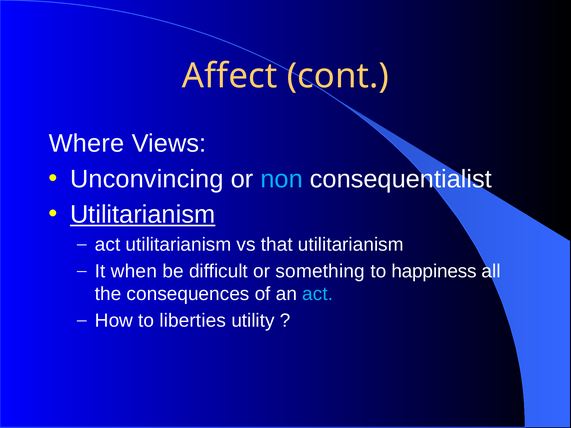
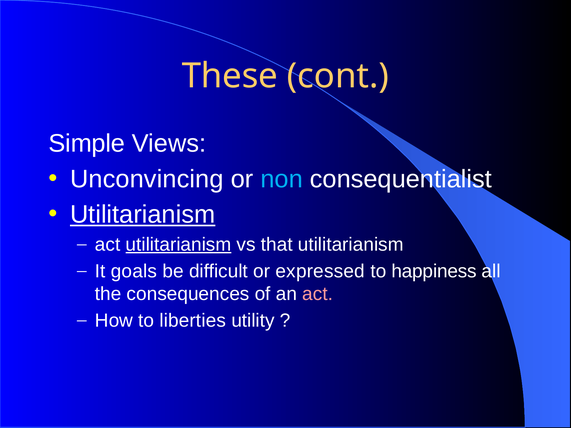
Affect: Affect -> These
Where: Where -> Simple
utilitarianism at (178, 245) underline: none -> present
when: when -> goals
something: something -> expressed
act at (318, 294) colour: light blue -> pink
